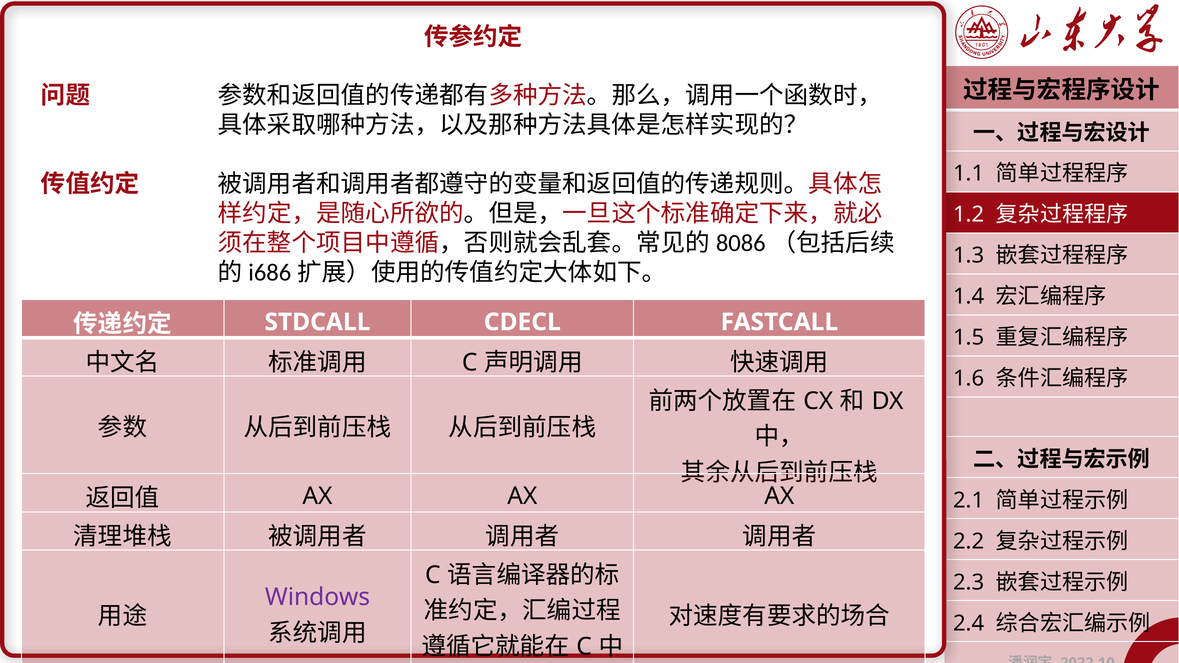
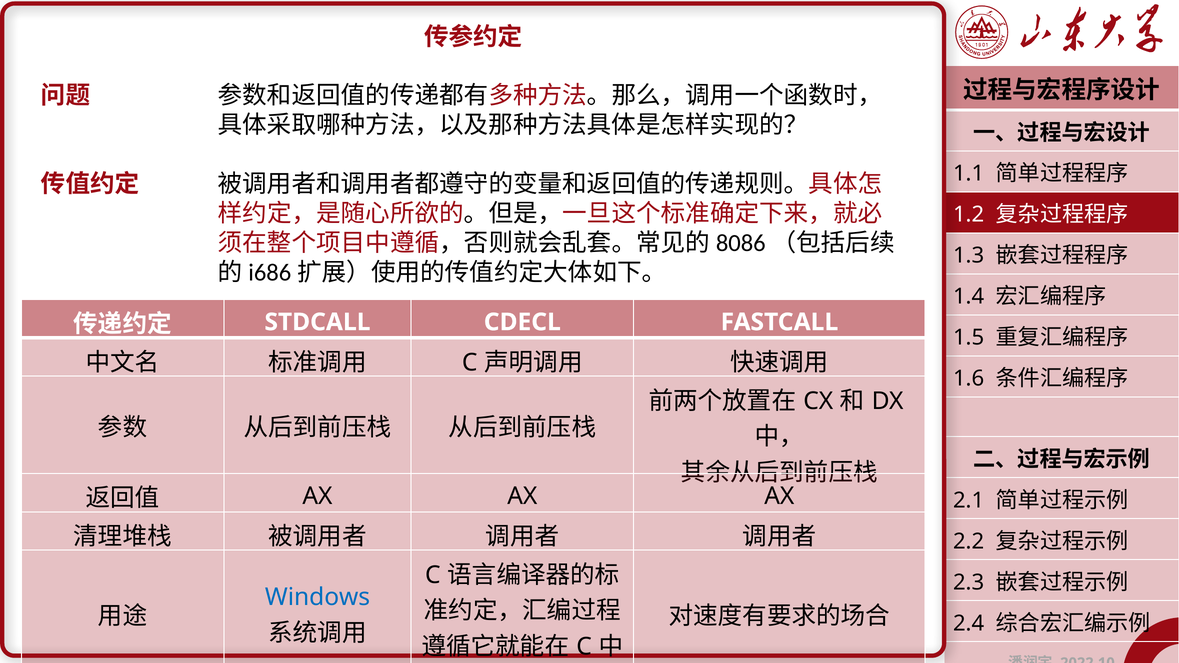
Windows colour: purple -> blue
